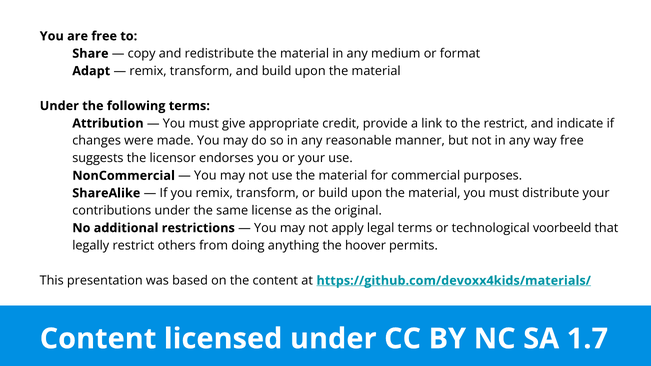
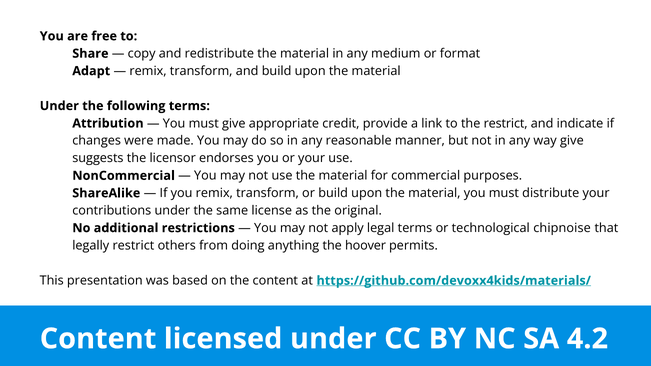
way free: free -> give
voorbeeld: voorbeeld -> chipnoise
1.7: 1.7 -> 4.2
